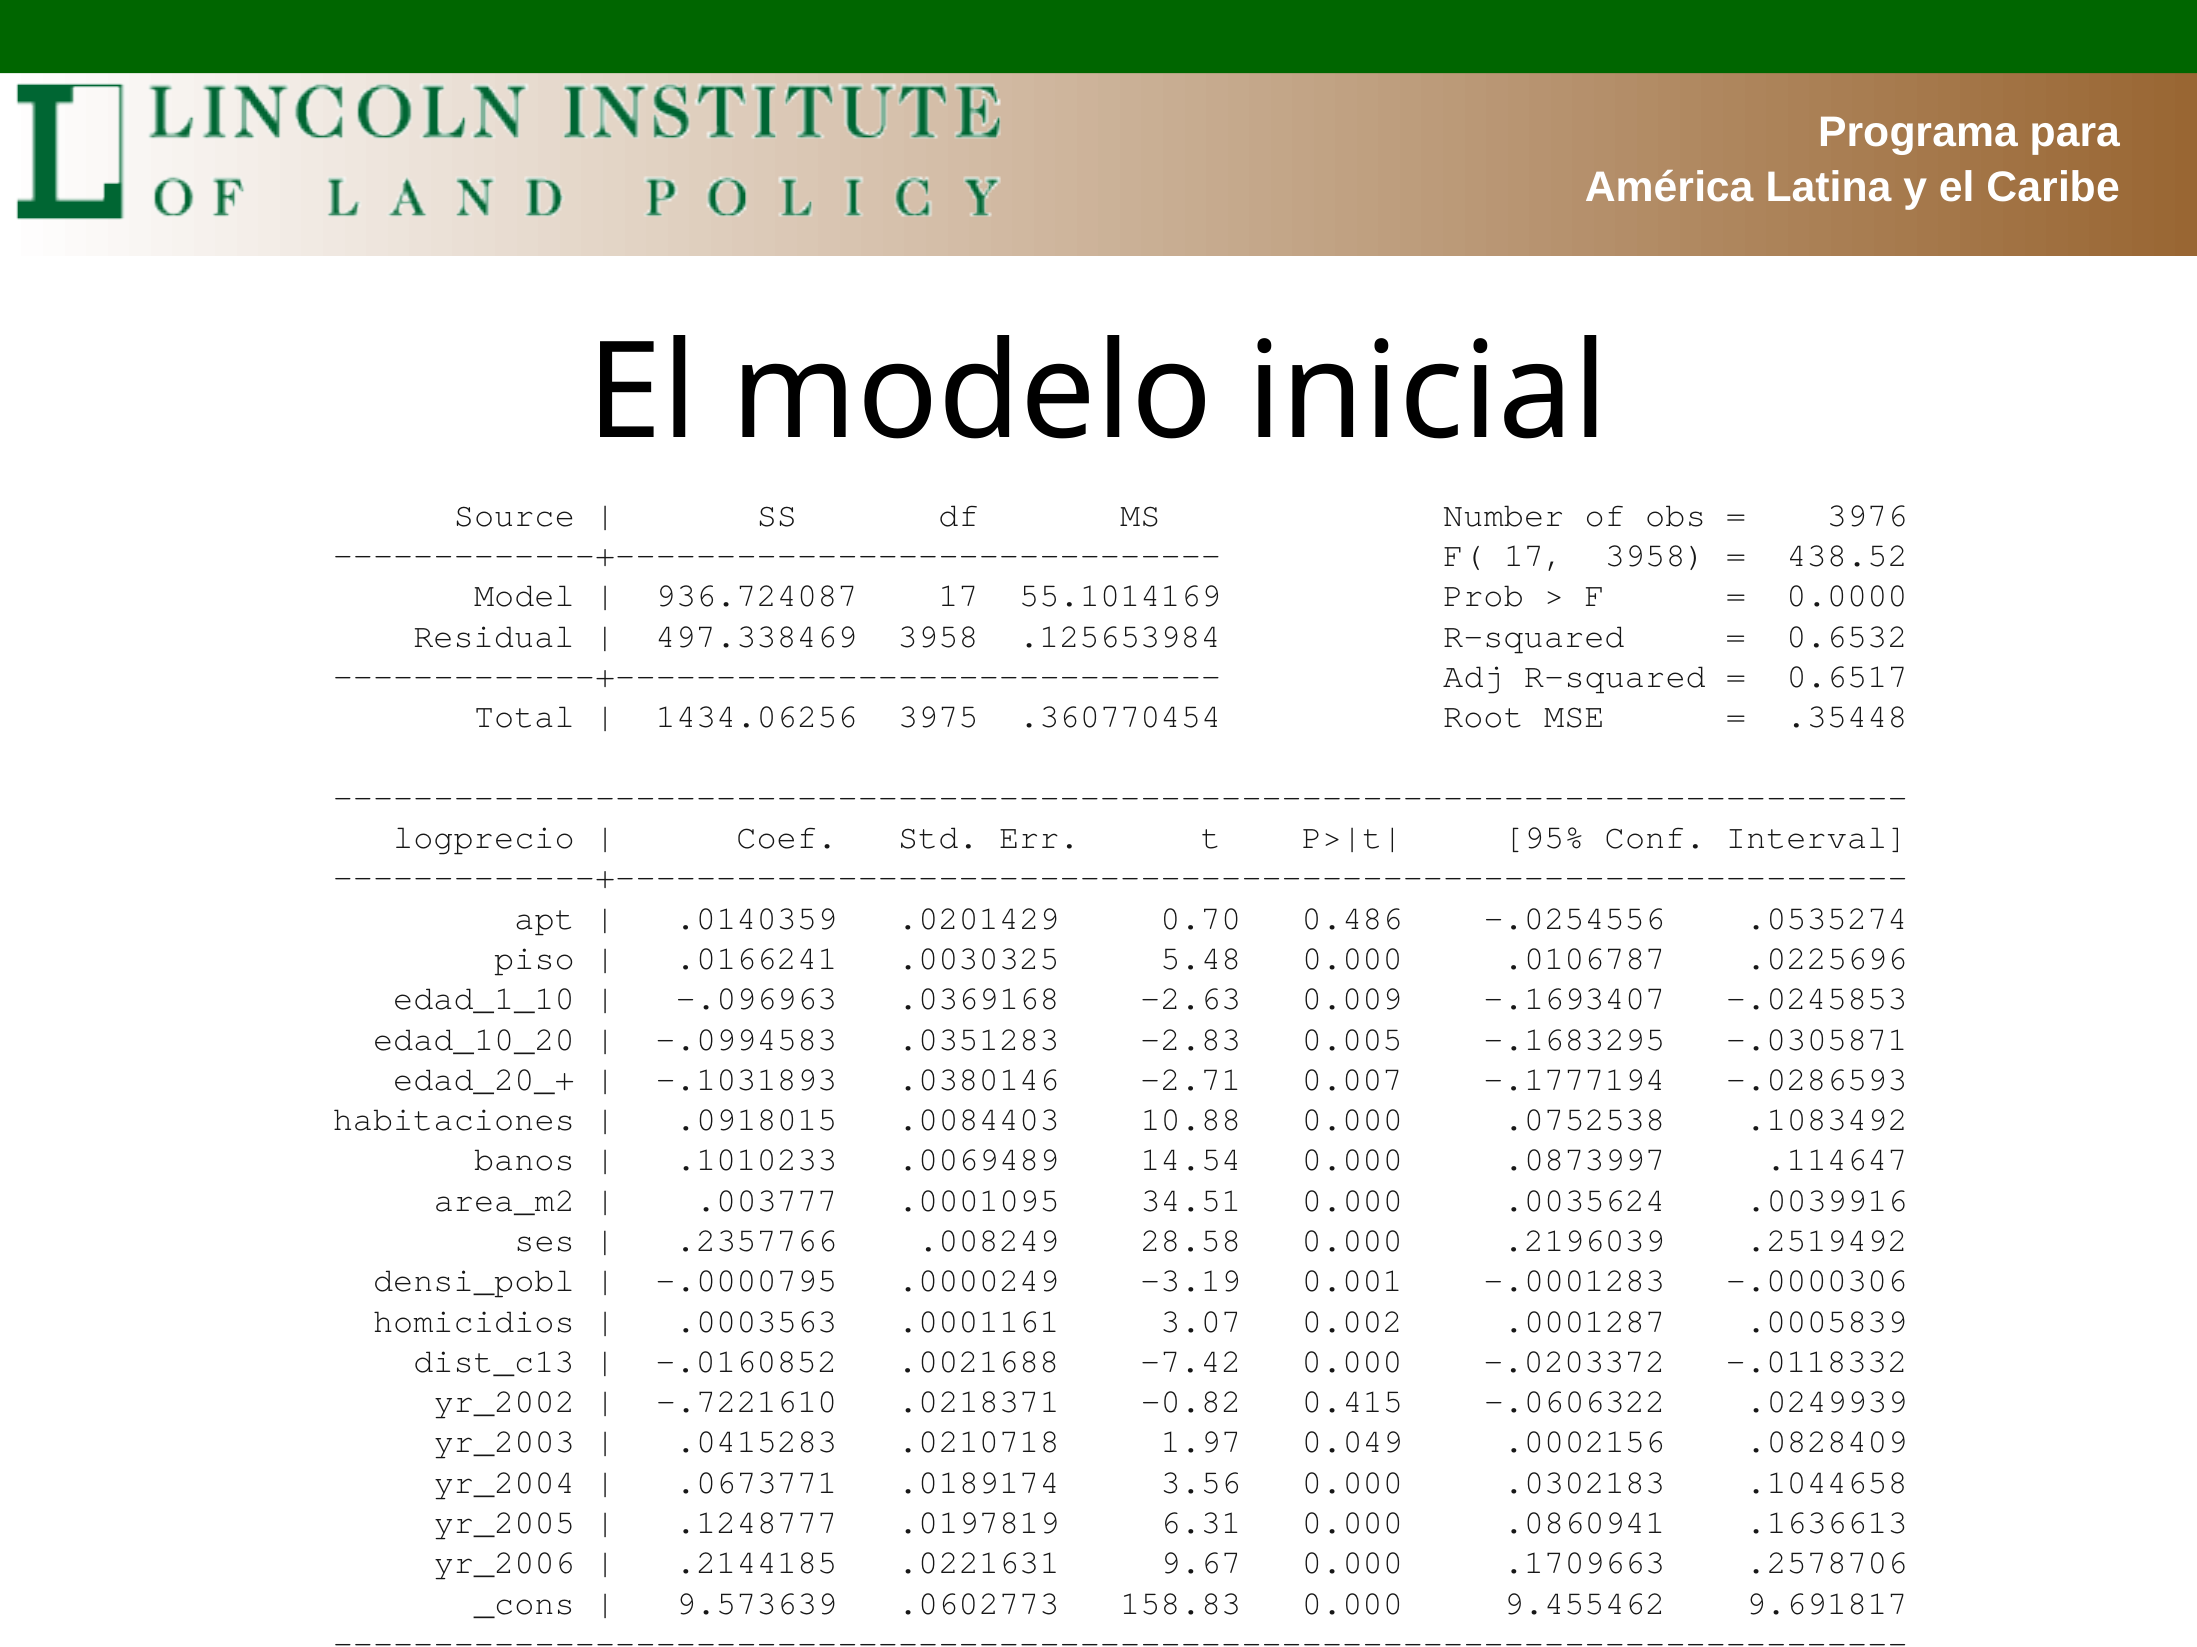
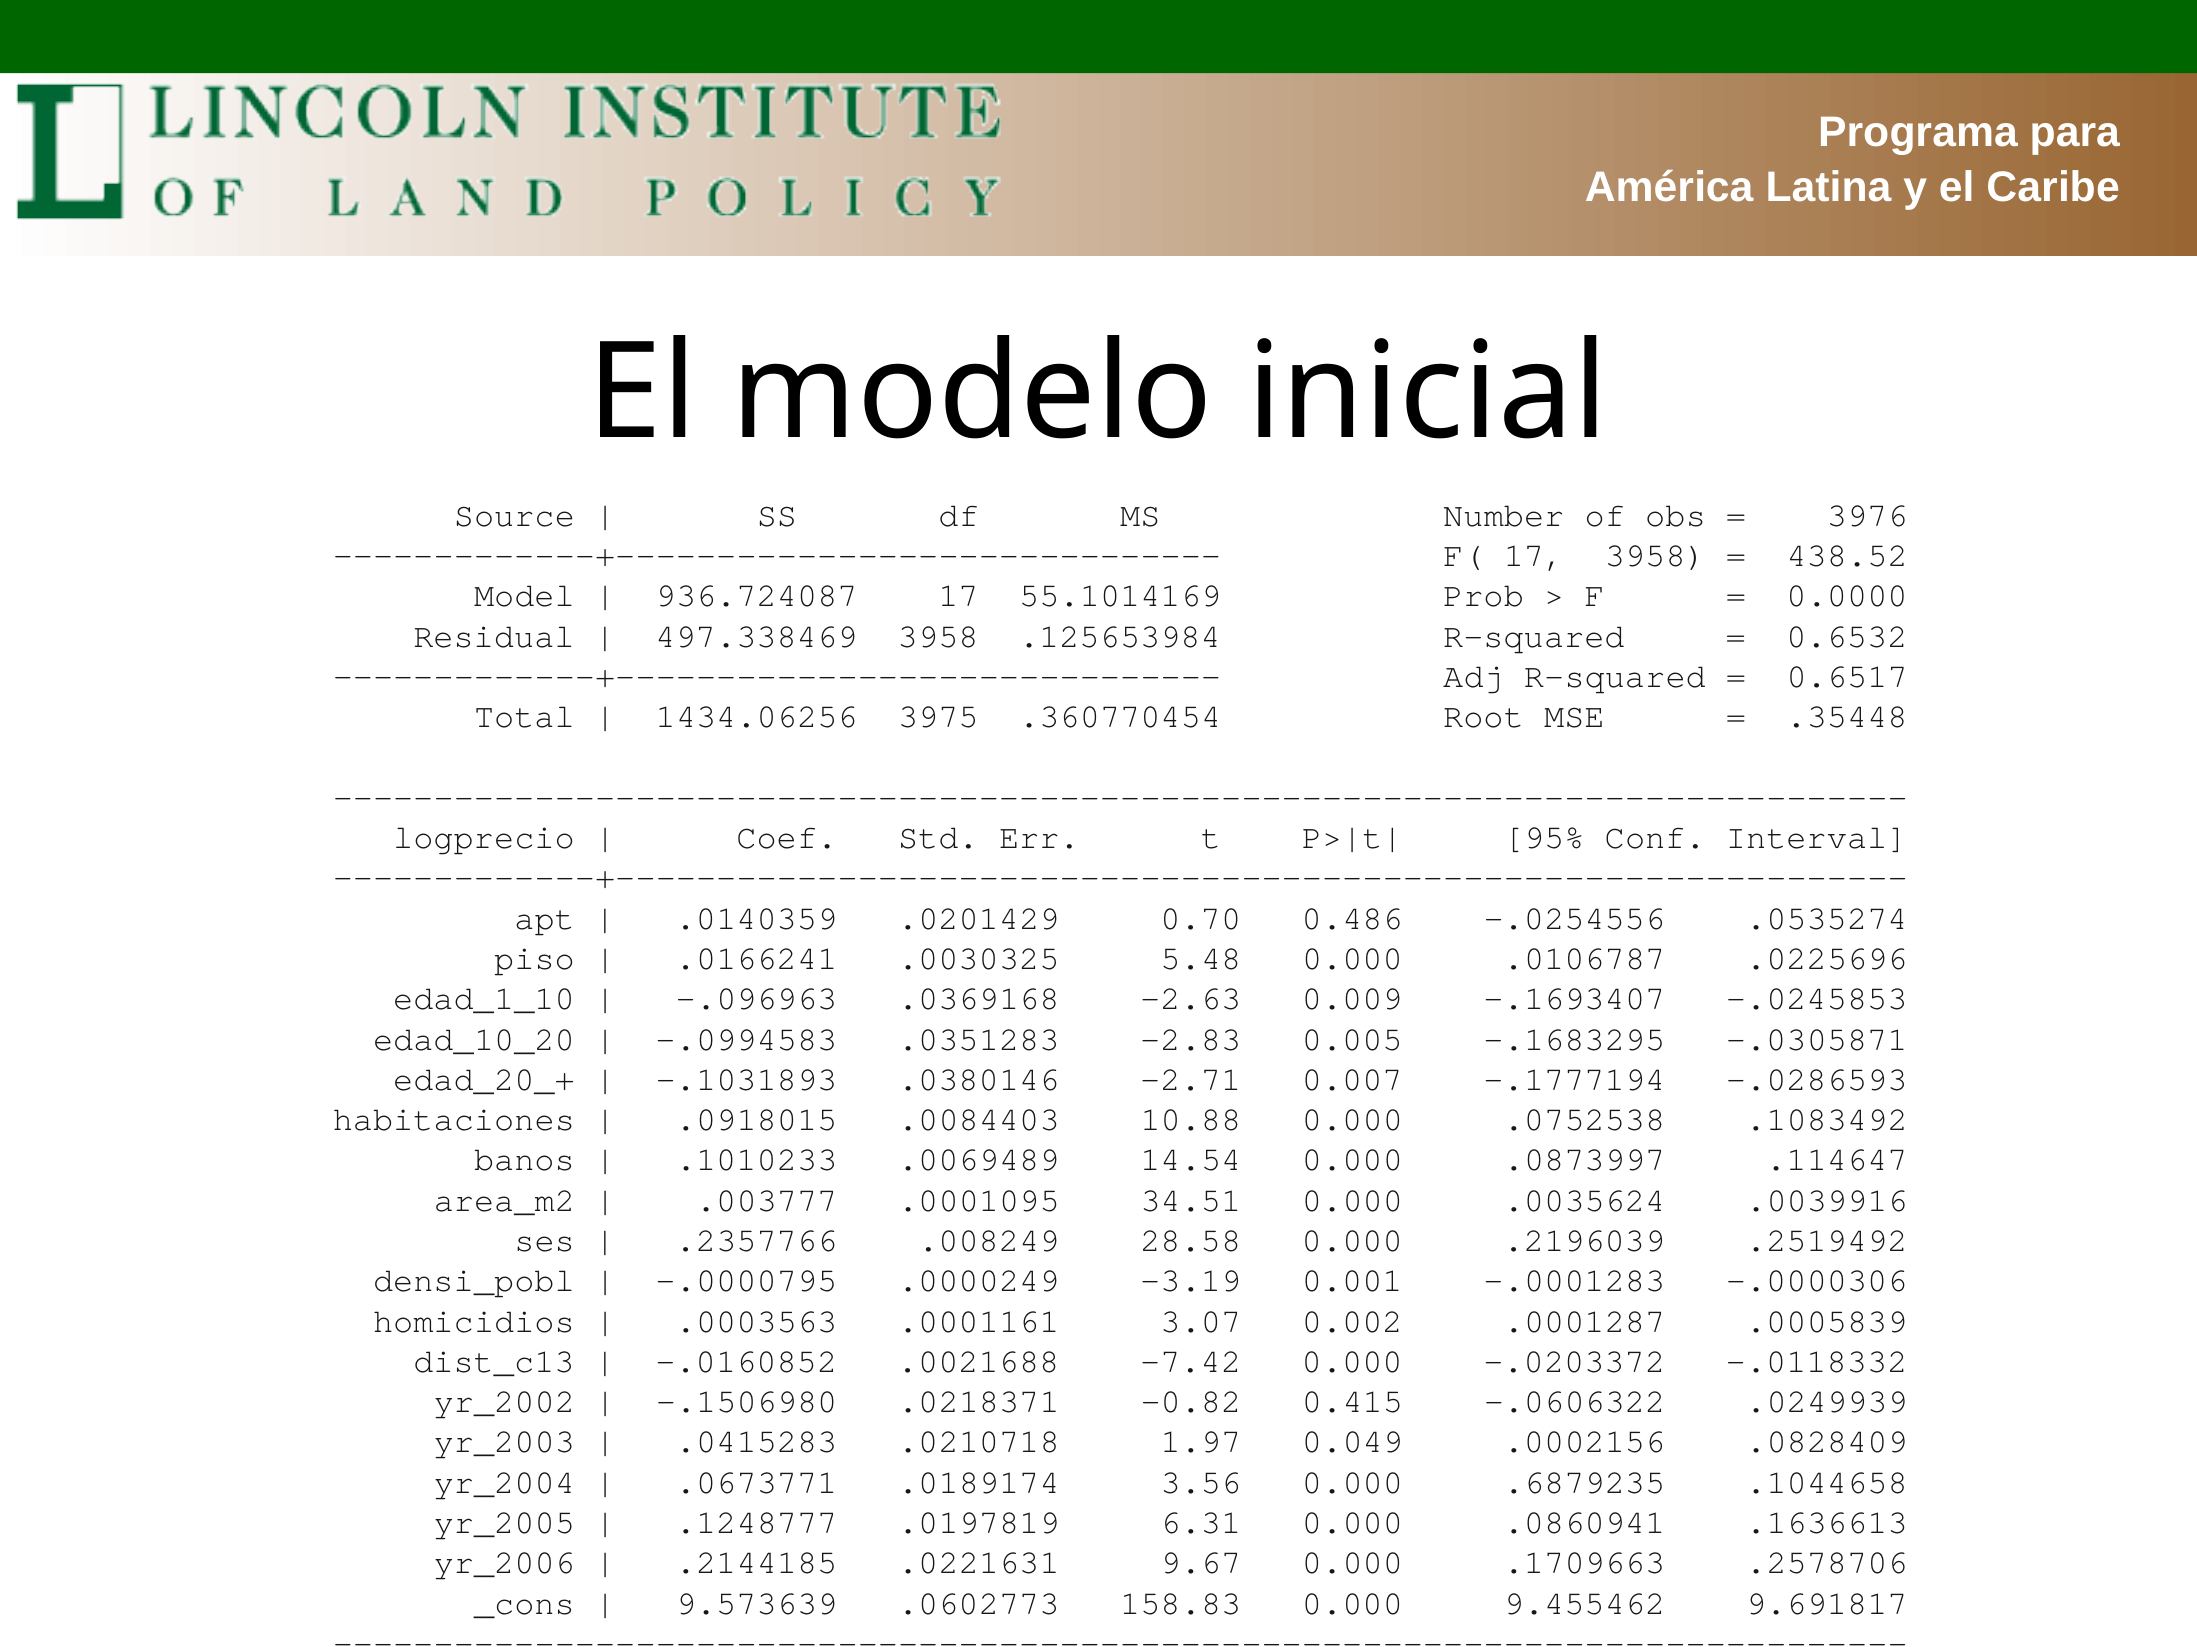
-.7221610: -.7221610 -> -.1506980
.0302183: .0302183 -> .6879235
